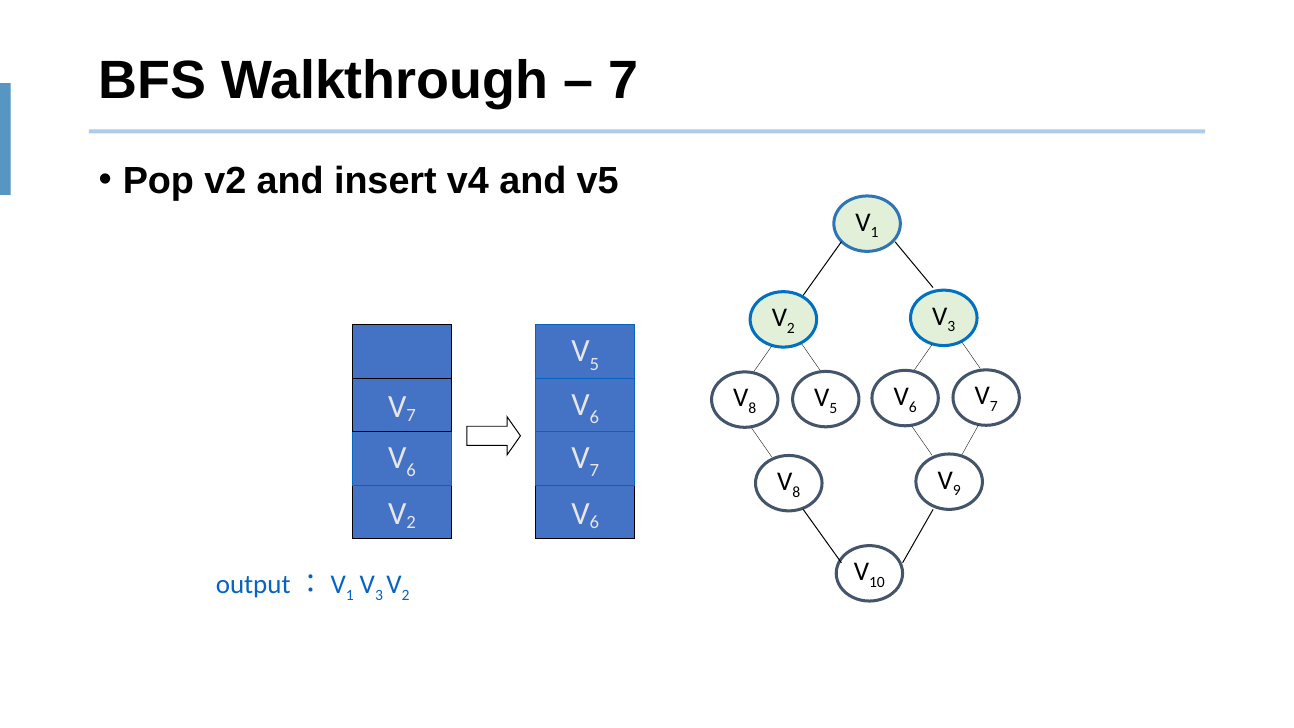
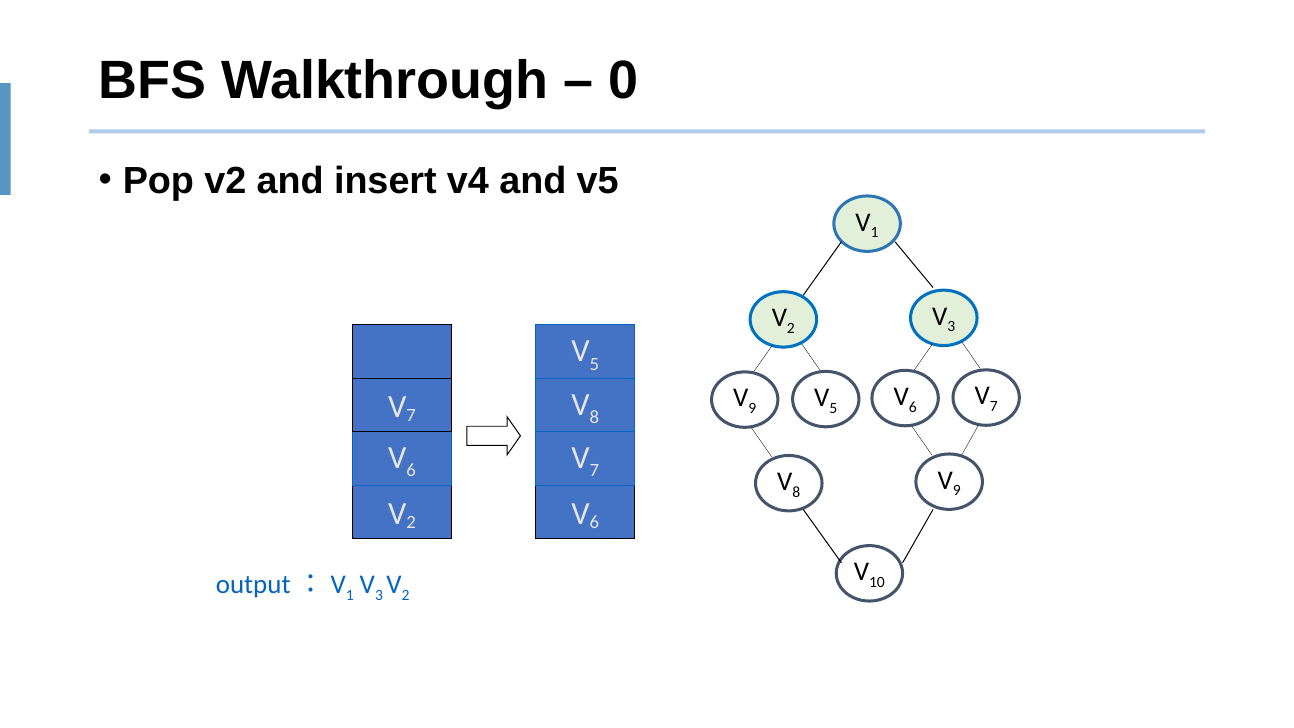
7 at (623, 81): 7 -> 0
8 at (752, 408): 8 -> 9
6 at (594, 417): 6 -> 8
